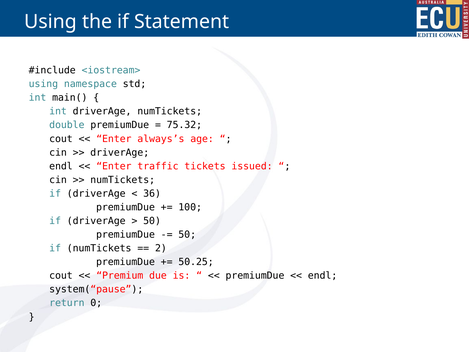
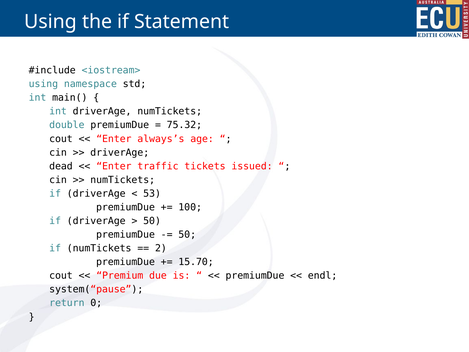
endl at (61, 166): endl -> dead
36: 36 -> 53
50.25: 50.25 -> 15.70
